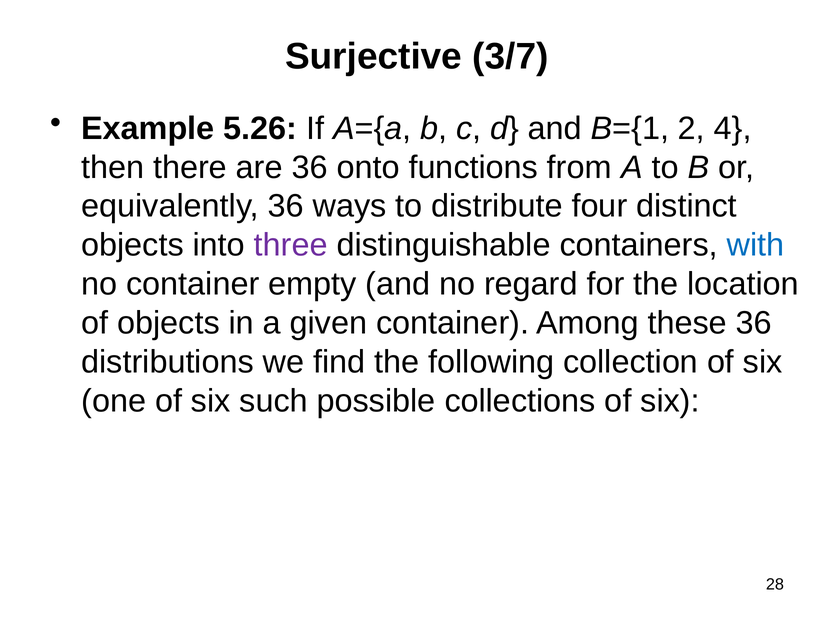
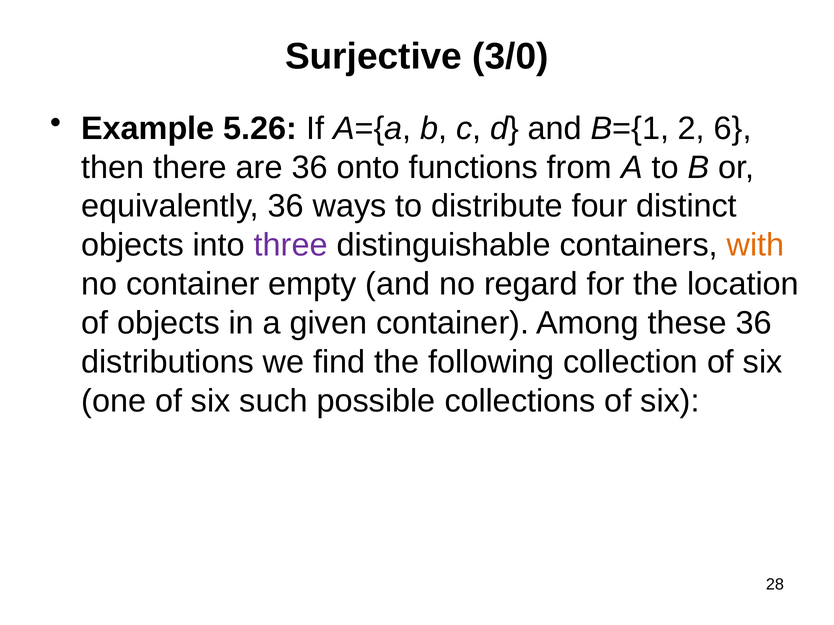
3/7: 3/7 -> 3/0
4: 4 -> 6
with colour: blue -> orange
